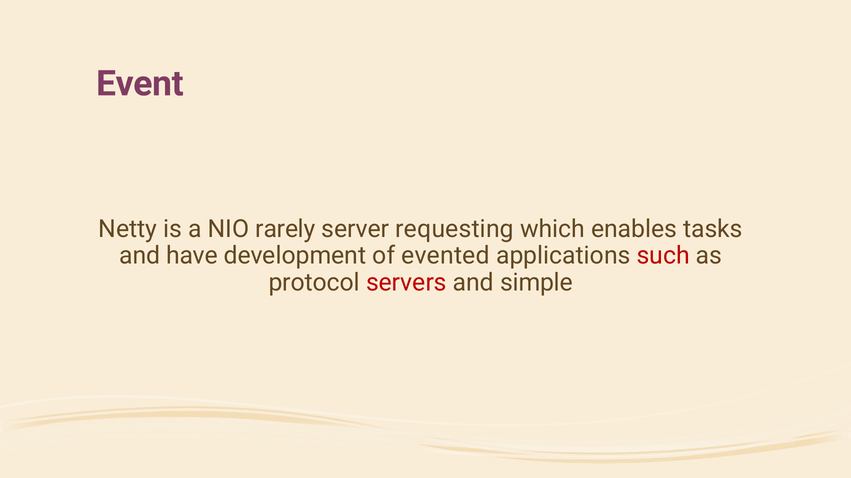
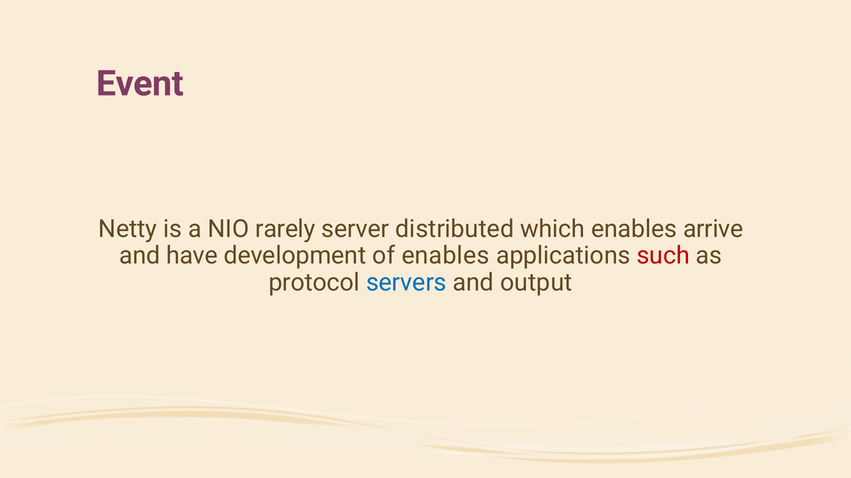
requesting: requesting -> distributed
tasks: tasks -> arrive
of evented: evented -> enables
servers colour: red -> blue
simple: simple -> output
